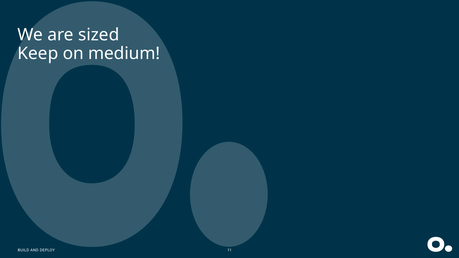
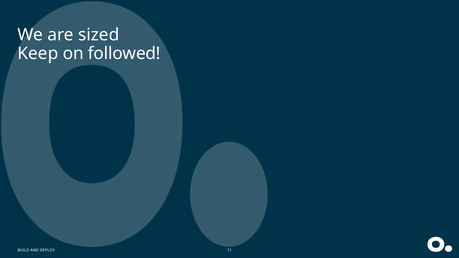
medium: medium -> followed
